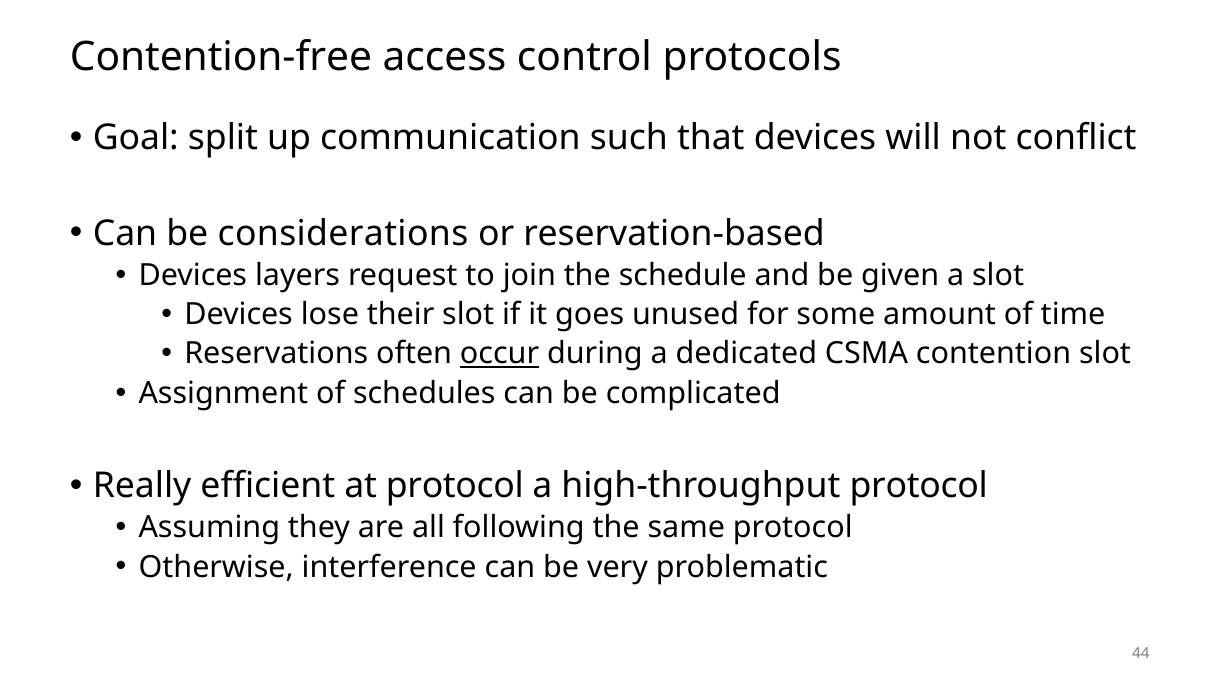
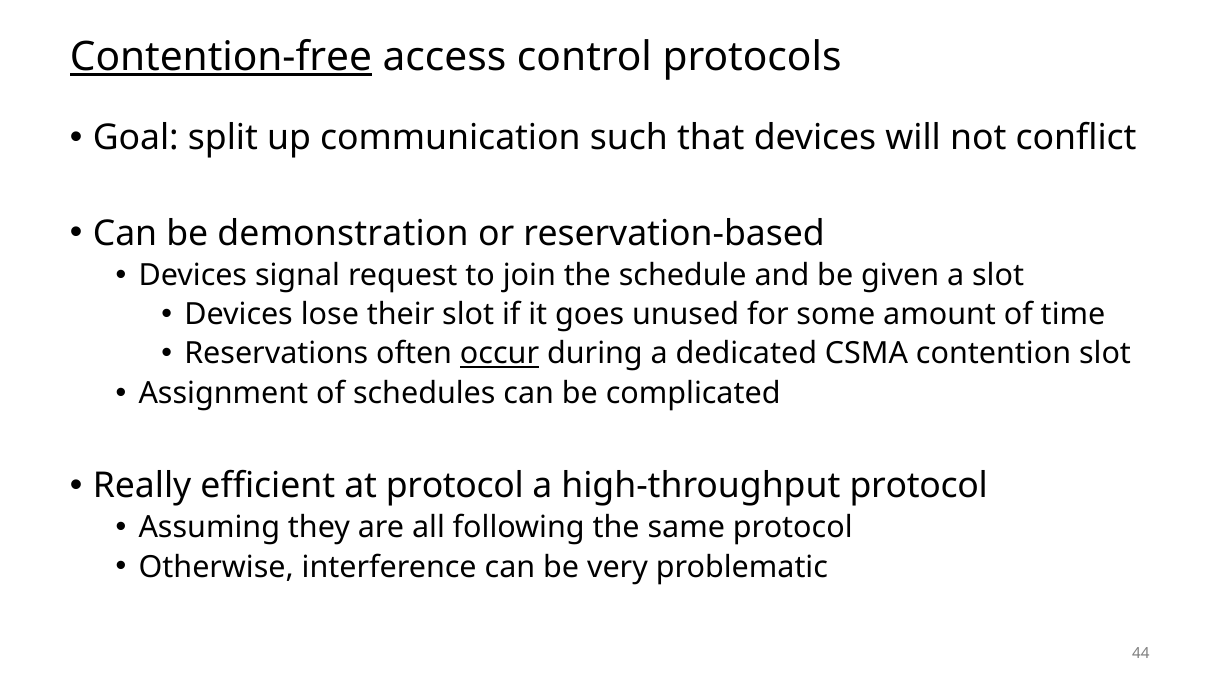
Contention-free underline: none -> present
considerations: considerations -> demonstration
layers: layers -> signal
